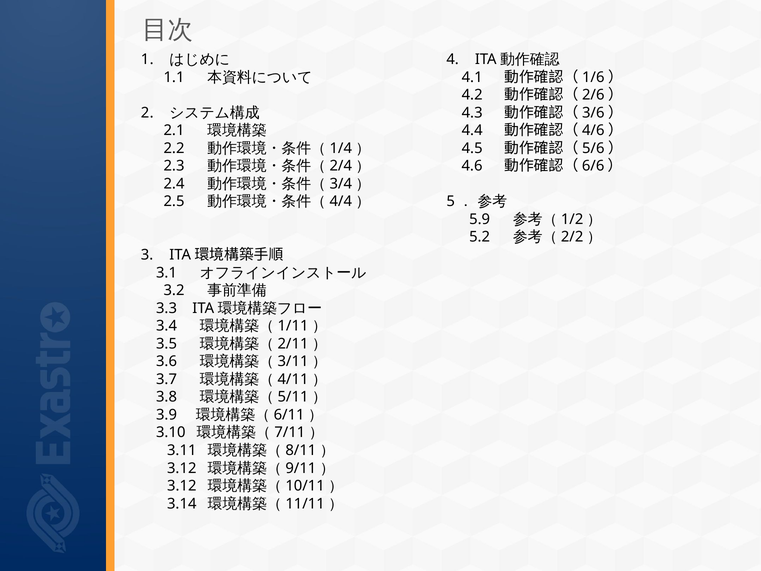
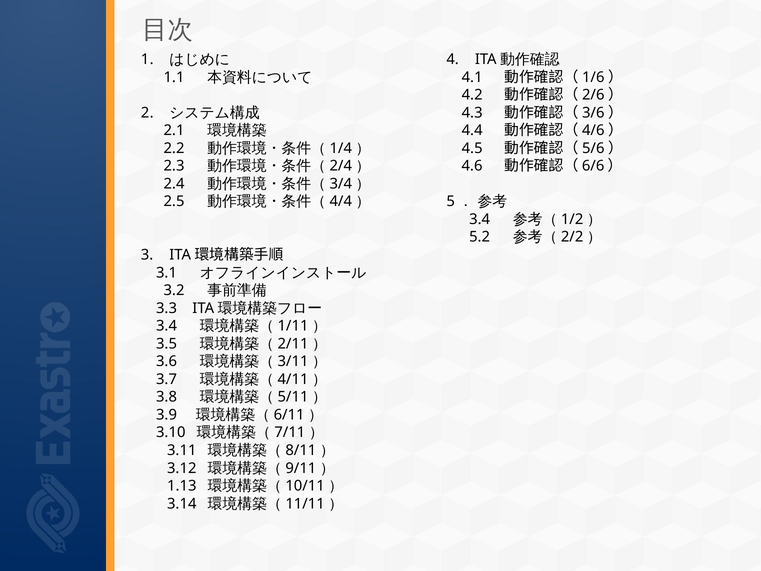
5.9 at (480, 219): 5.9 -> 3.4
3.12 at (182, 486): 3.12 -> 1.13
